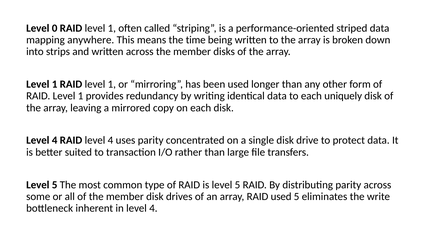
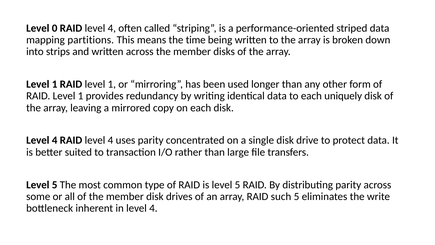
0 RAID level 1: 1 -> 4
anywhere: anywhere -> partitions
RAID used: used -> such
